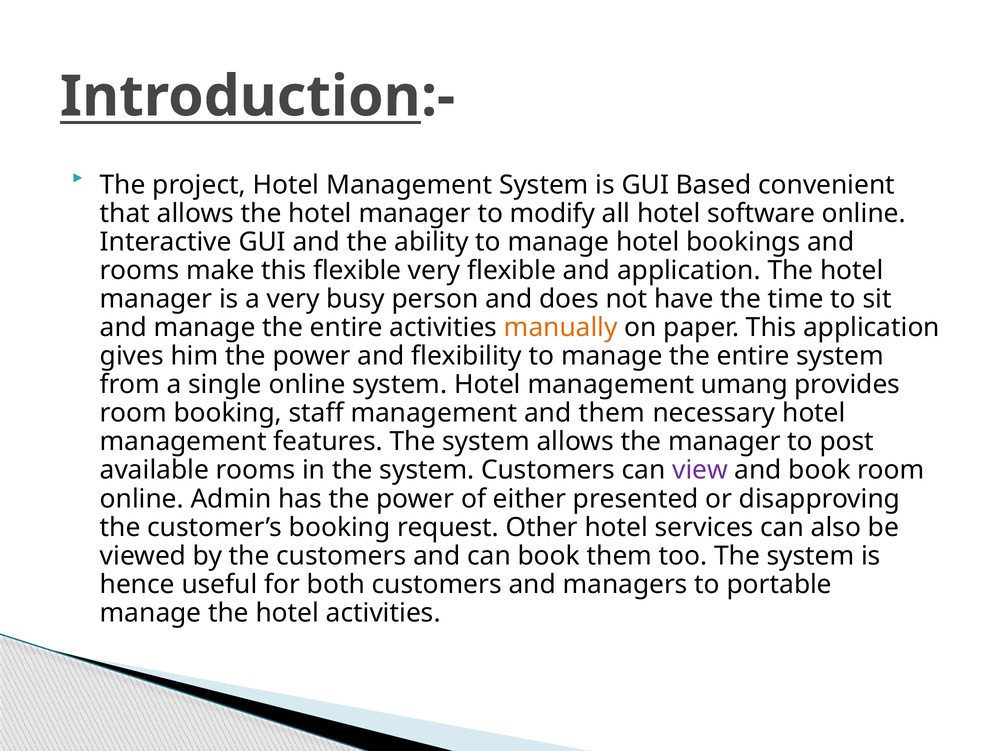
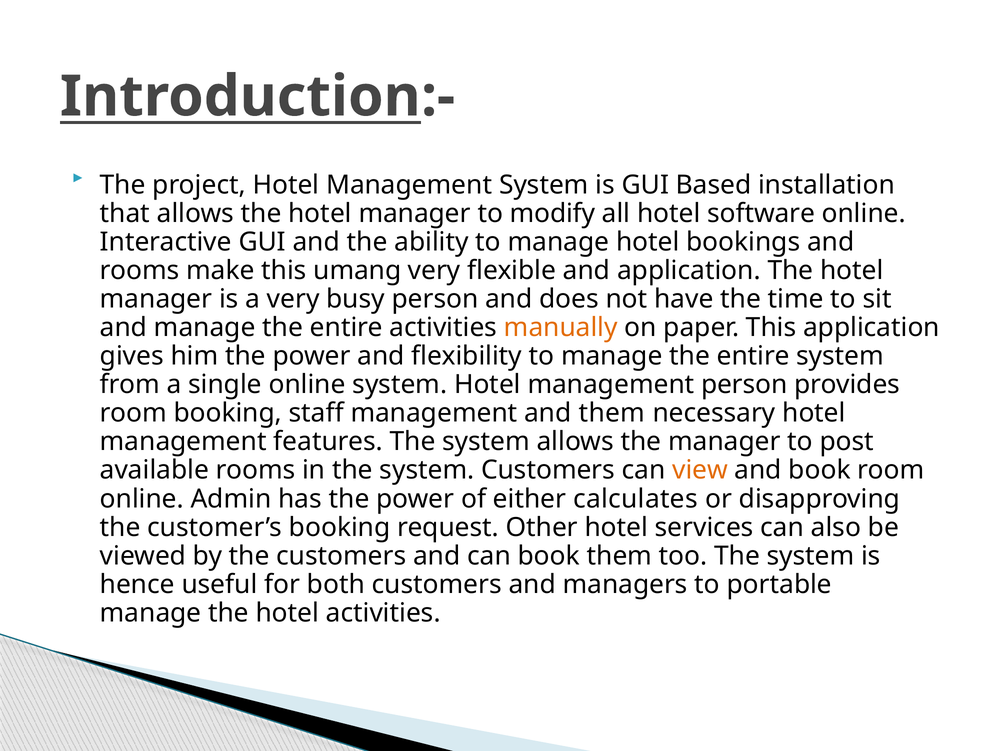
convenient: convenient -> installation
this flexible: flexible -> umang
management umang: umang -> person
view colour: purple -> orange
presented: presented -> calculates
